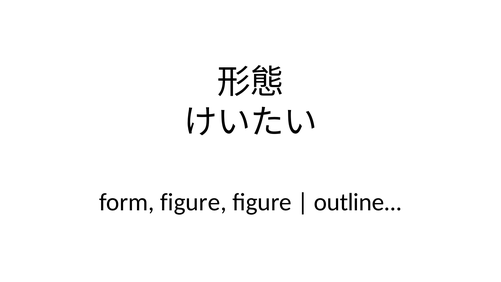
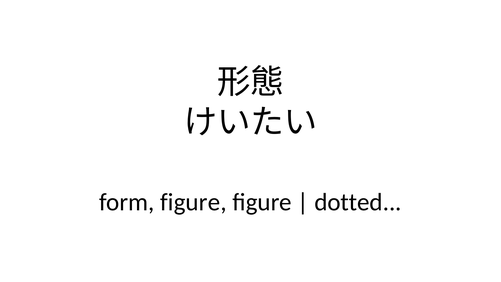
outline: outline -> dotted
